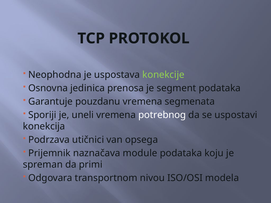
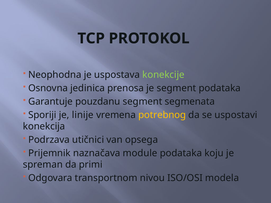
pouzdanu vremena: vremena -> segment
uneli: uneli -> linije
potrebnog colour: white -> yellow
